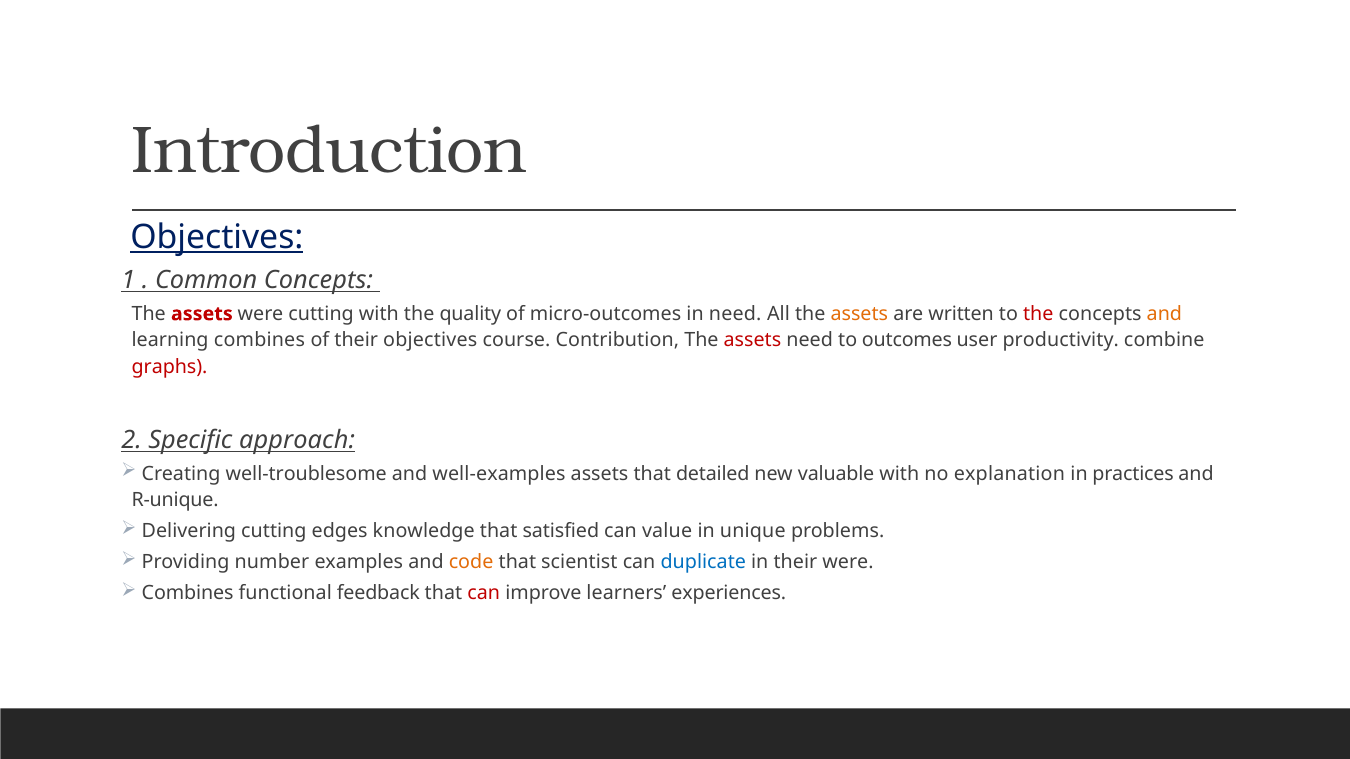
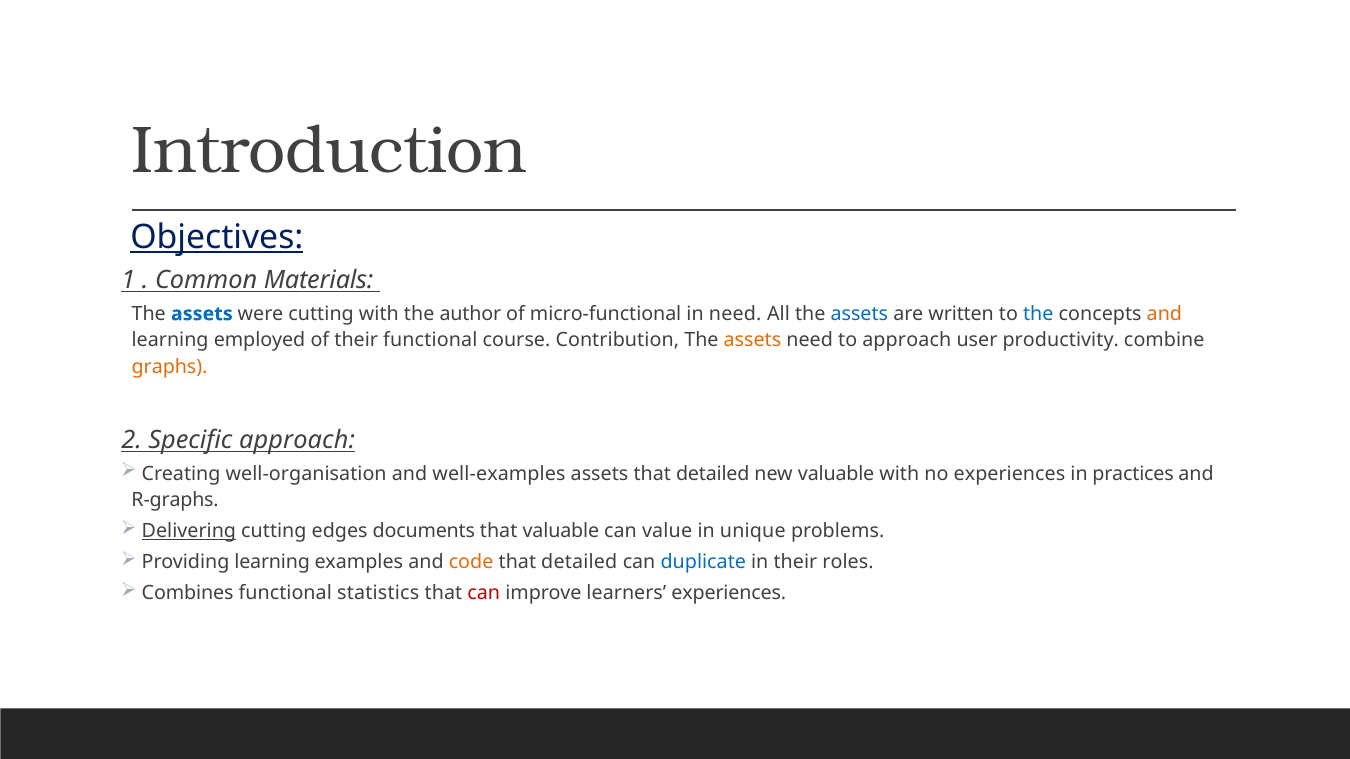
Common Concepts: Concepts -> Materials
assets at (202, 314) colour: red -> blue
quality: quality -> author
micro-outcomes: micro-outcomes -> micro-functional
assets at (859, 314) colour: orange -> blue
the at (1038, 314) colour: red -> blue
learning combines: combines -> employed
their objectives: objectives -> functional
assets at (752, 340) colour: red -> orange
to outcomes: outcomes -> approach
graphs colour: red -> orange
well-troublesome: well-troublesome -> well-organisation
no explanation: explanation -> experiences
R-unique: R-unique -> R-graphs
Delivering underline: none -> present
knowledge: knowledge -> documents
that satisfied: satisfied -> valuable
Providing number: number -> learning
scientist at (579, 562): scientist -> detailed
their were: were -> roles
feedback: feedback -> statistics
